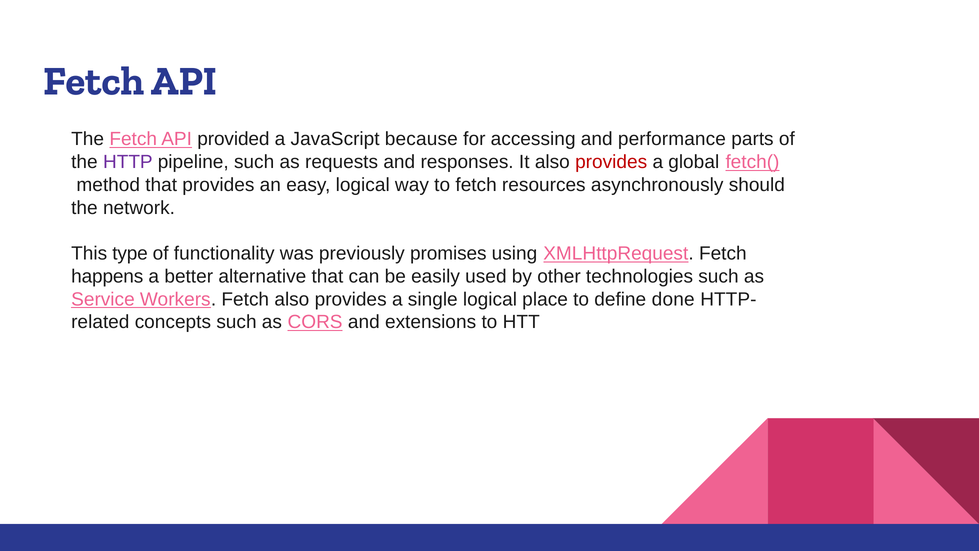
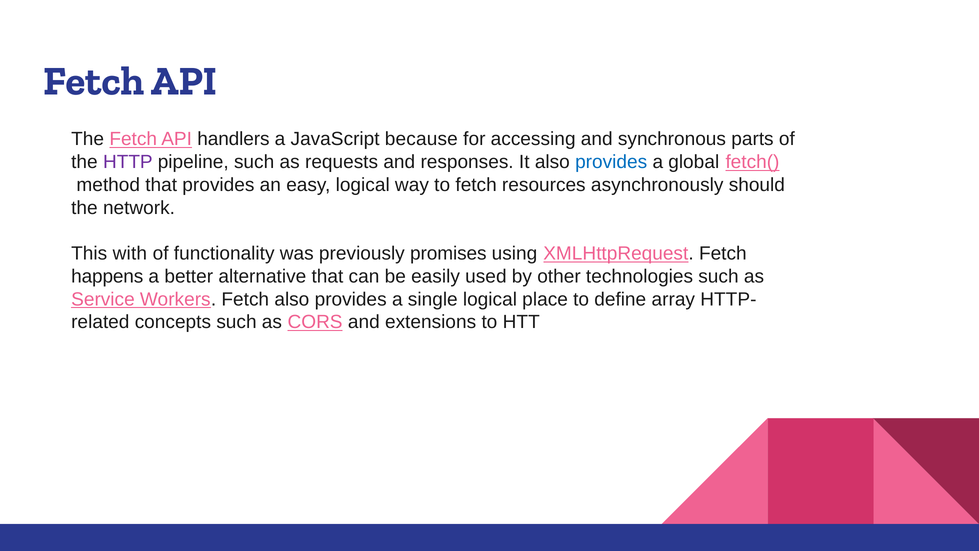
provided: provided -> handlers
performance: performance -> synchronous
provides at (611, 162) colour: red -> blue
type: type -> with
done: done -> array
